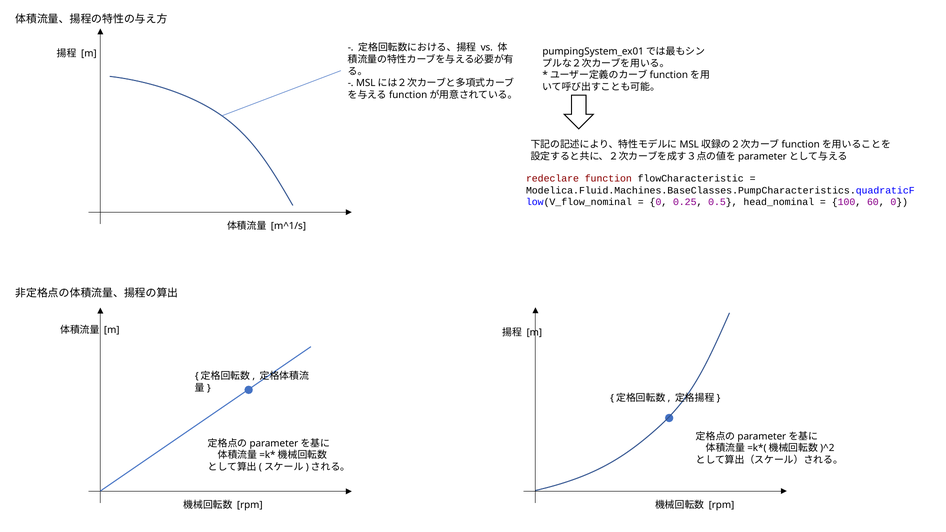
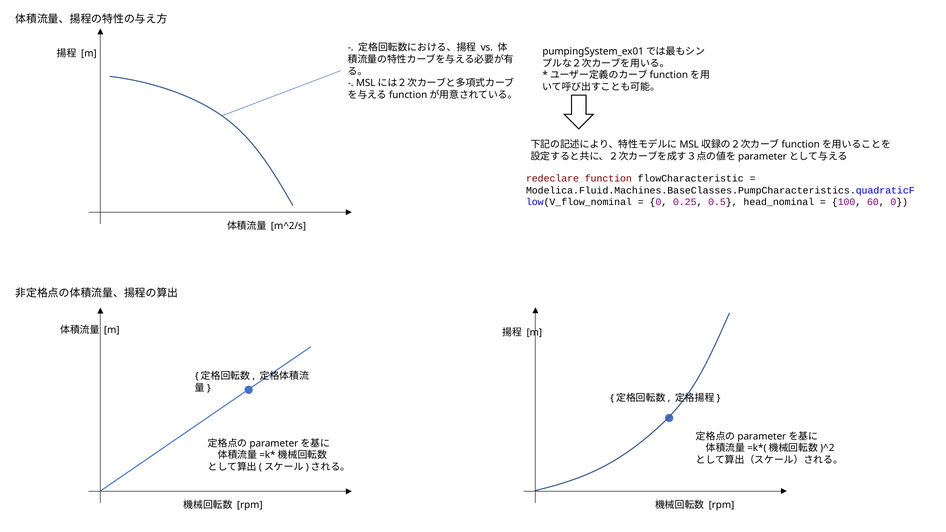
m^1/s: m^1/s -> m^2/s
